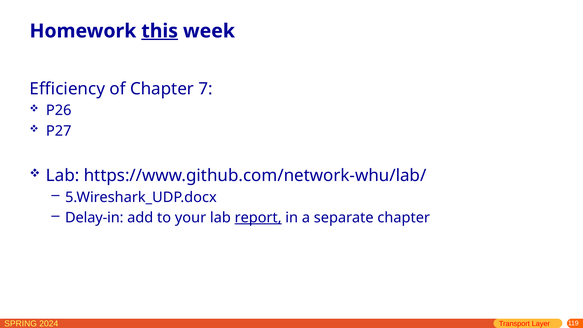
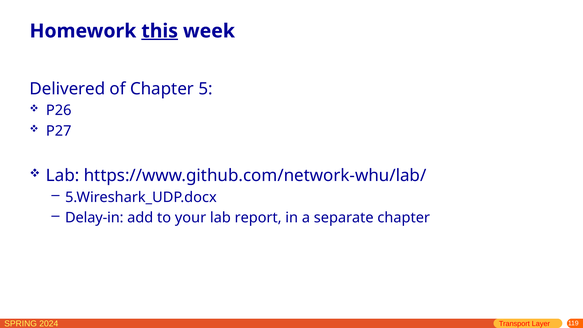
Efficiency: Efficiency -> Delivered
7: 7 -> 5
report underline: present -> none
